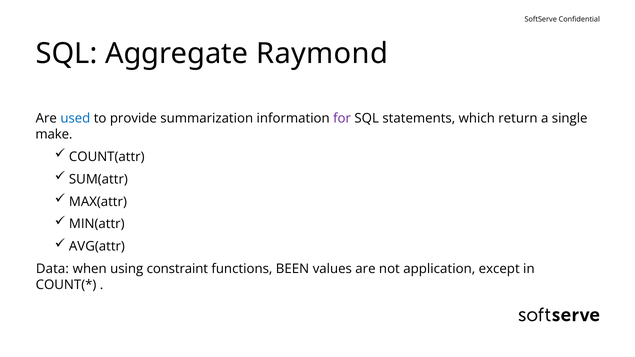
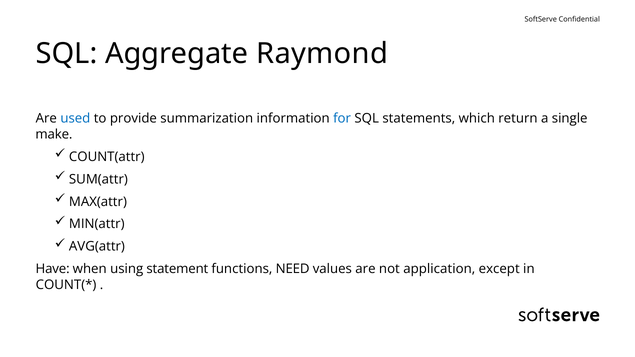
for colour: purple -> blue
Data: Data -> Have
constraint: constraint -> statement
BEEN: BEEN -> NEED
